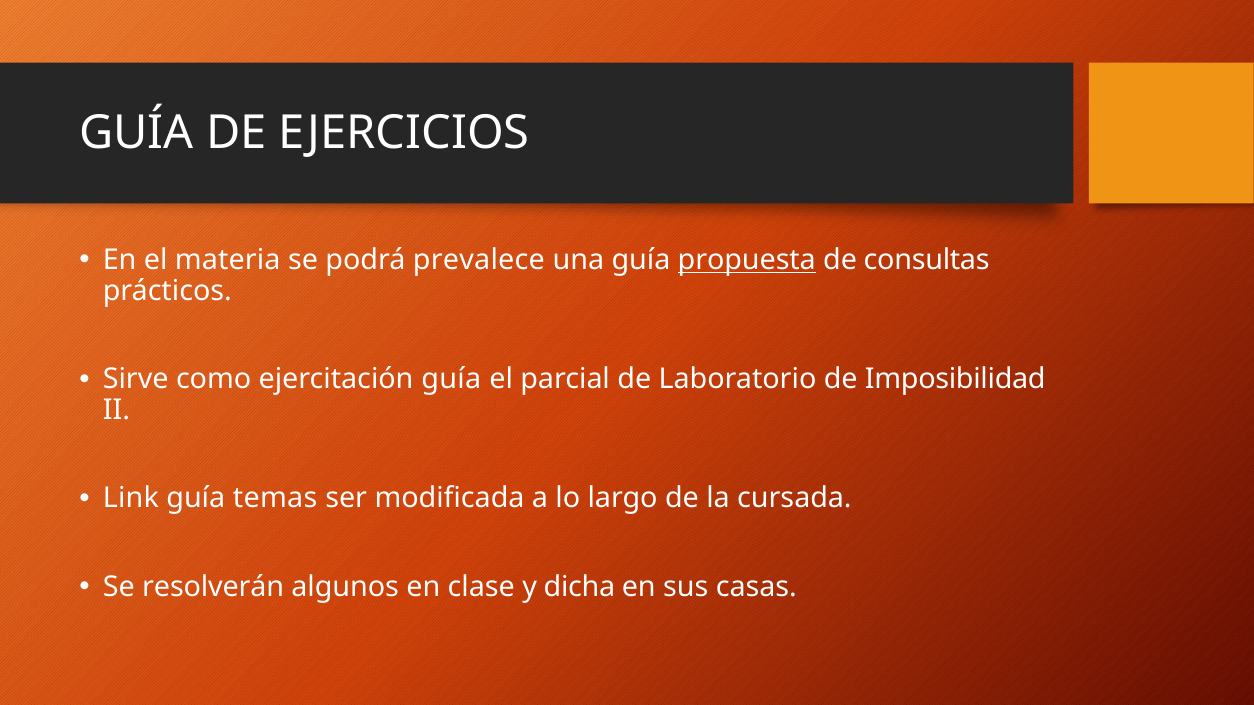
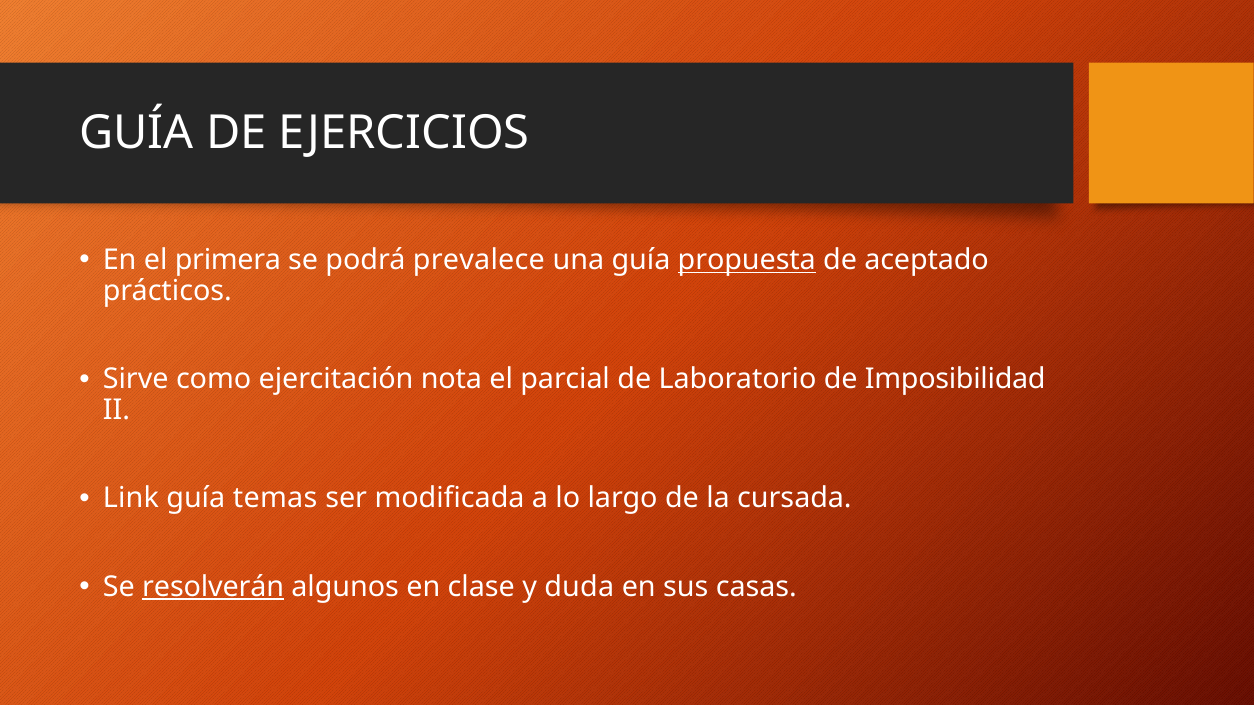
materia: materia -> primera
consultas: consultas -> aceptado
ejercitación guía: guía -> nota
resolverán underline: none -> present
dicha: dicha -> duda
